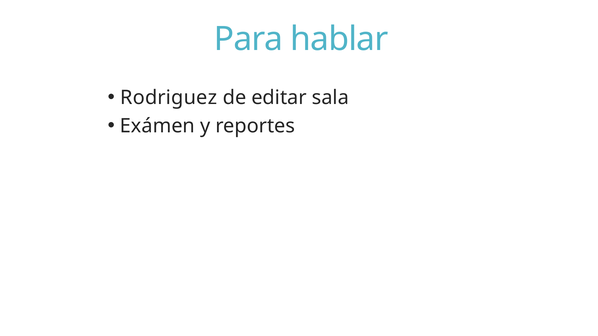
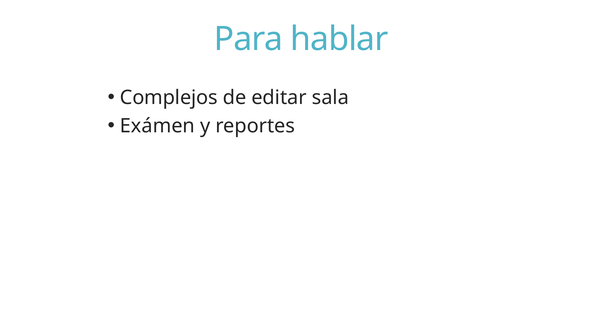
Rodriguez: Rodriguez -> Complejos
